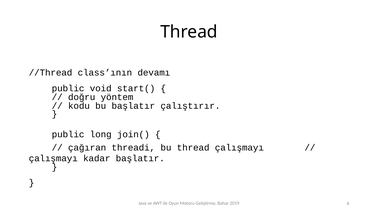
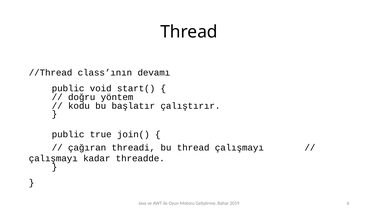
long: long -> true
kadar başlatır: başlatır -> threadde
